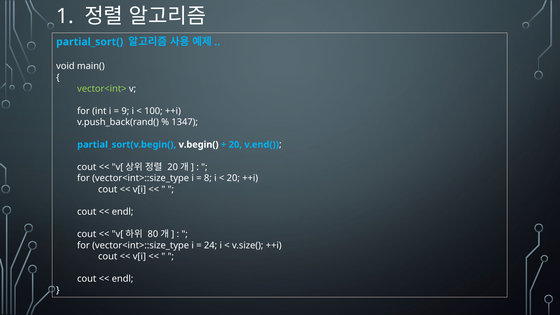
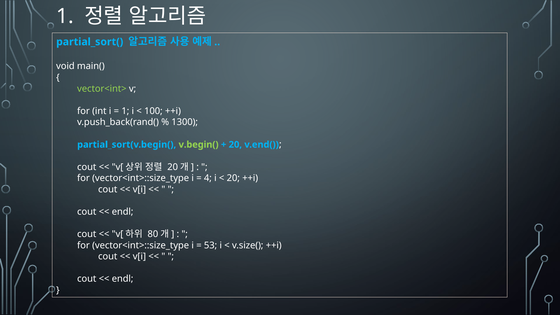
9 at (125, 111): 9 -> 1
1347: 1347 -> 1300
v.begin( colour: white -> light green
8: 8 -> 4
24: 24 -> 53
